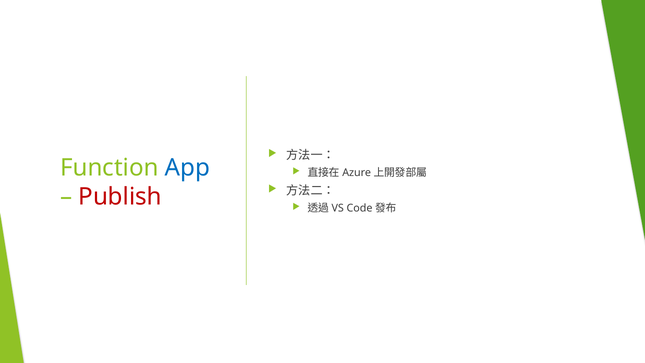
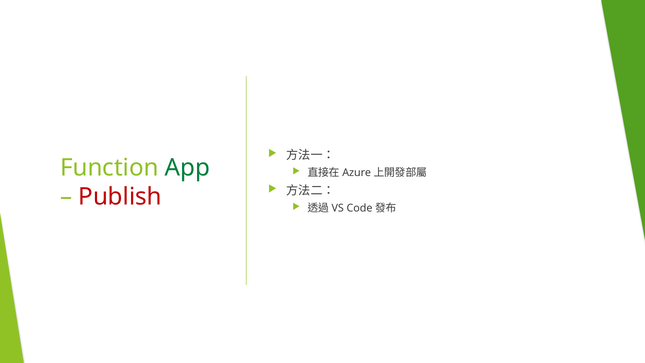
App colour: blue -> green
